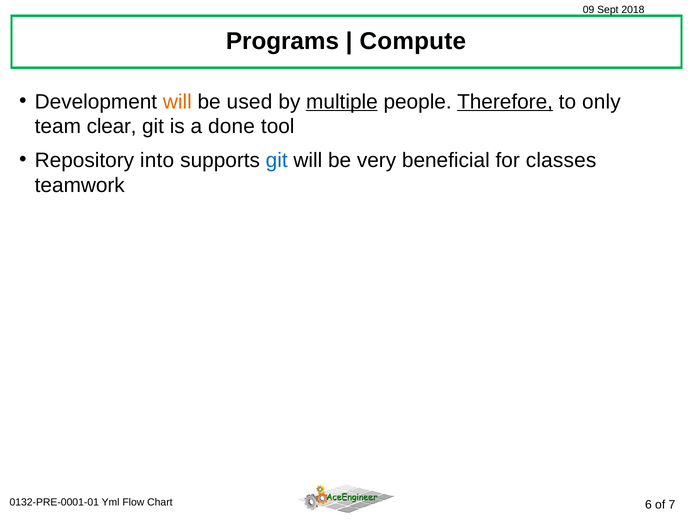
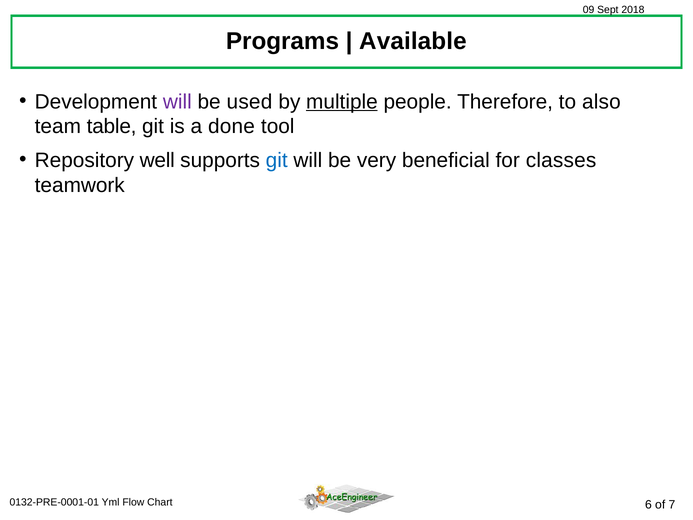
Compute: Compute -> Available
will at (177, 102) colour: orange -> purple
Therefore underline: present -> none
only: only -> also
clear: clear -> table
into: into -> well
